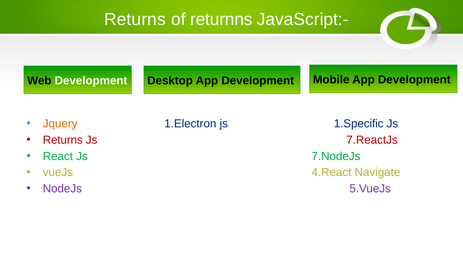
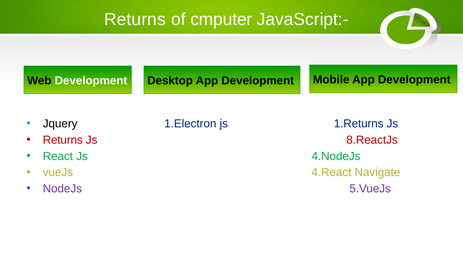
returnns: returnns -> cmputer
Jquery colour: orange -> black
1.Specific: 1.Specific -> 1.Returns
7.ReactJs: 7.ReactJs -> 8.ReactJs
7.NodeJs: 7.NodeJs -> 4.NodeJs
